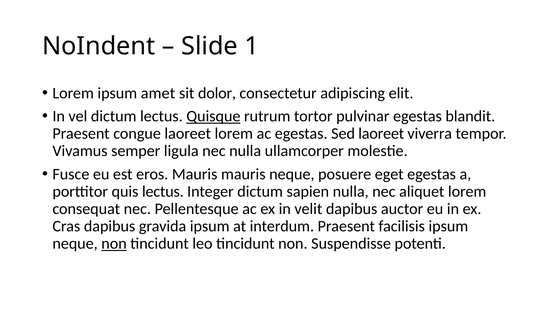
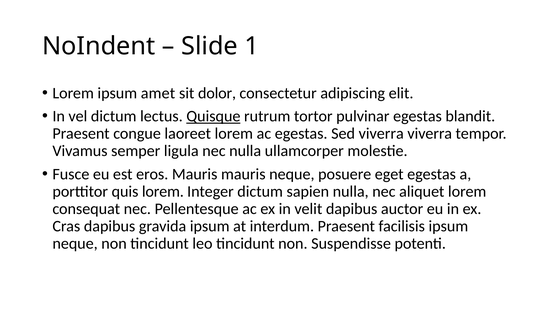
Sed laoreet: laoreet -> viverra
quis lectus: lectus -> lorem
non at (114, 244) underline: present -> none
